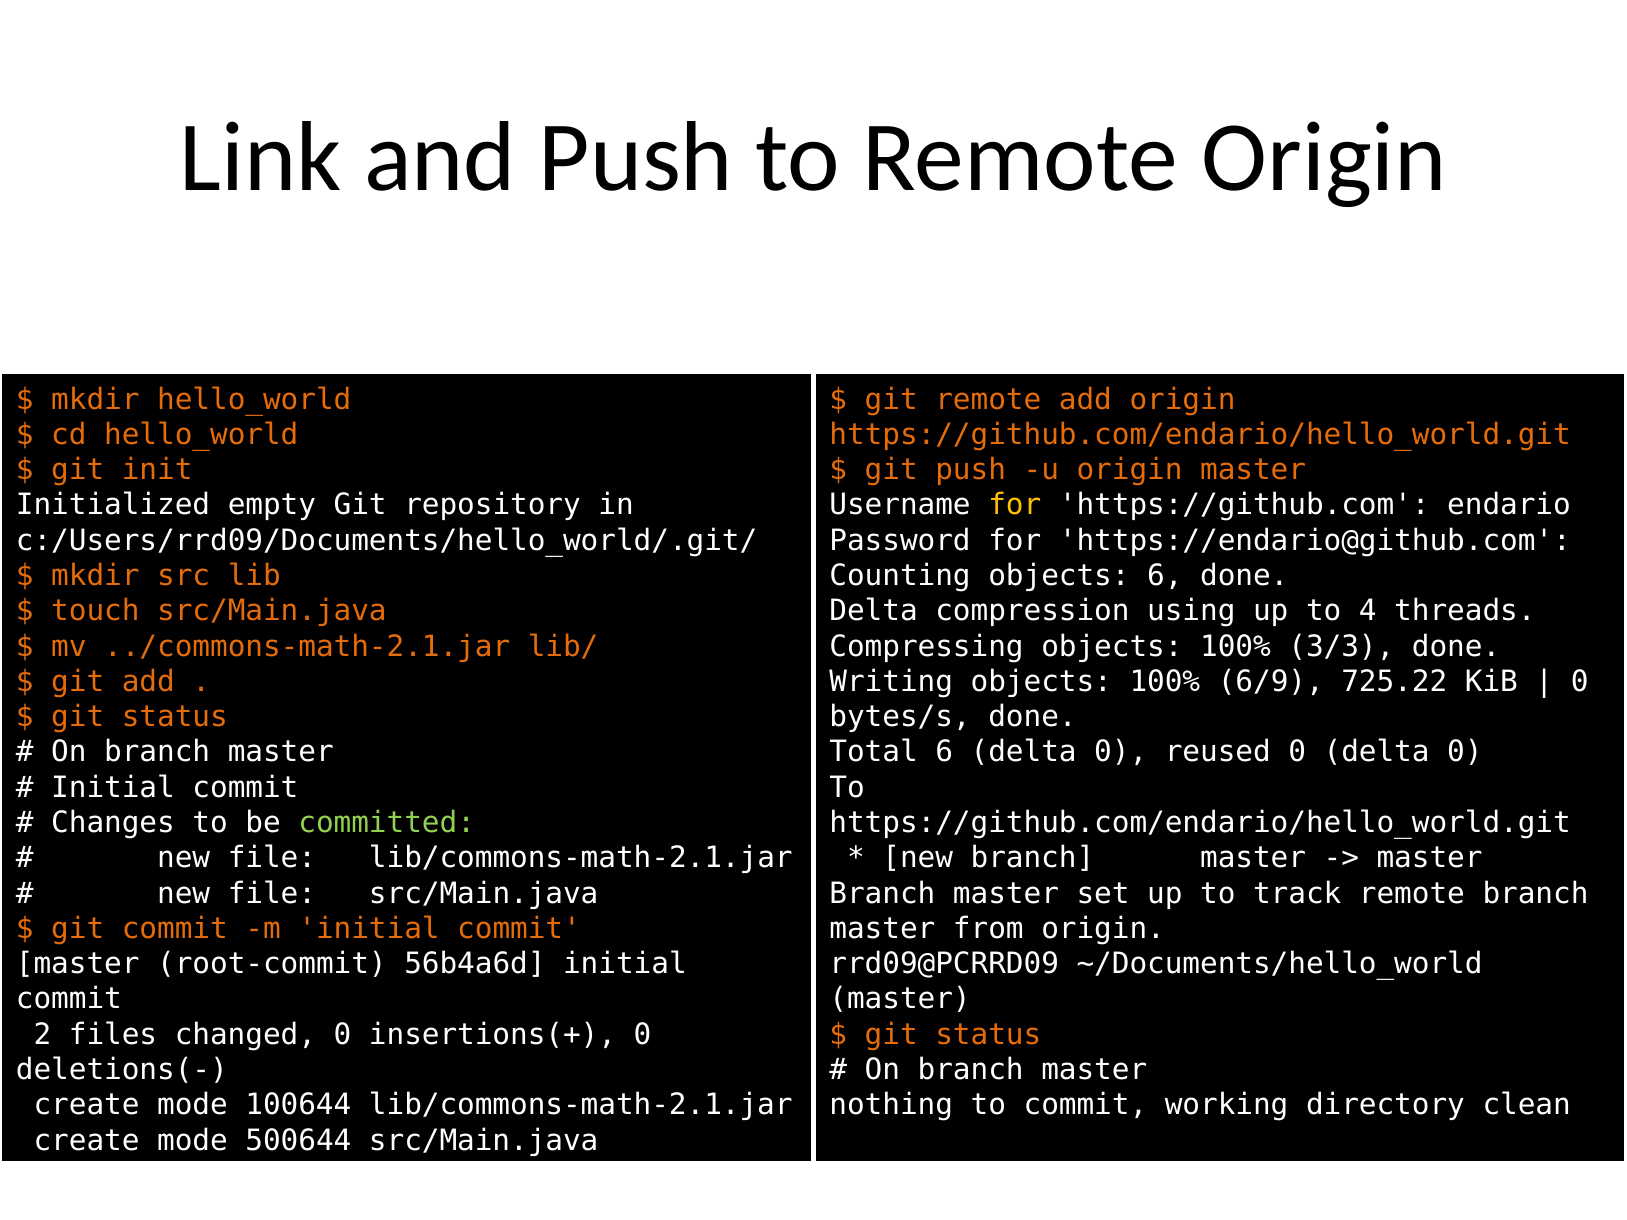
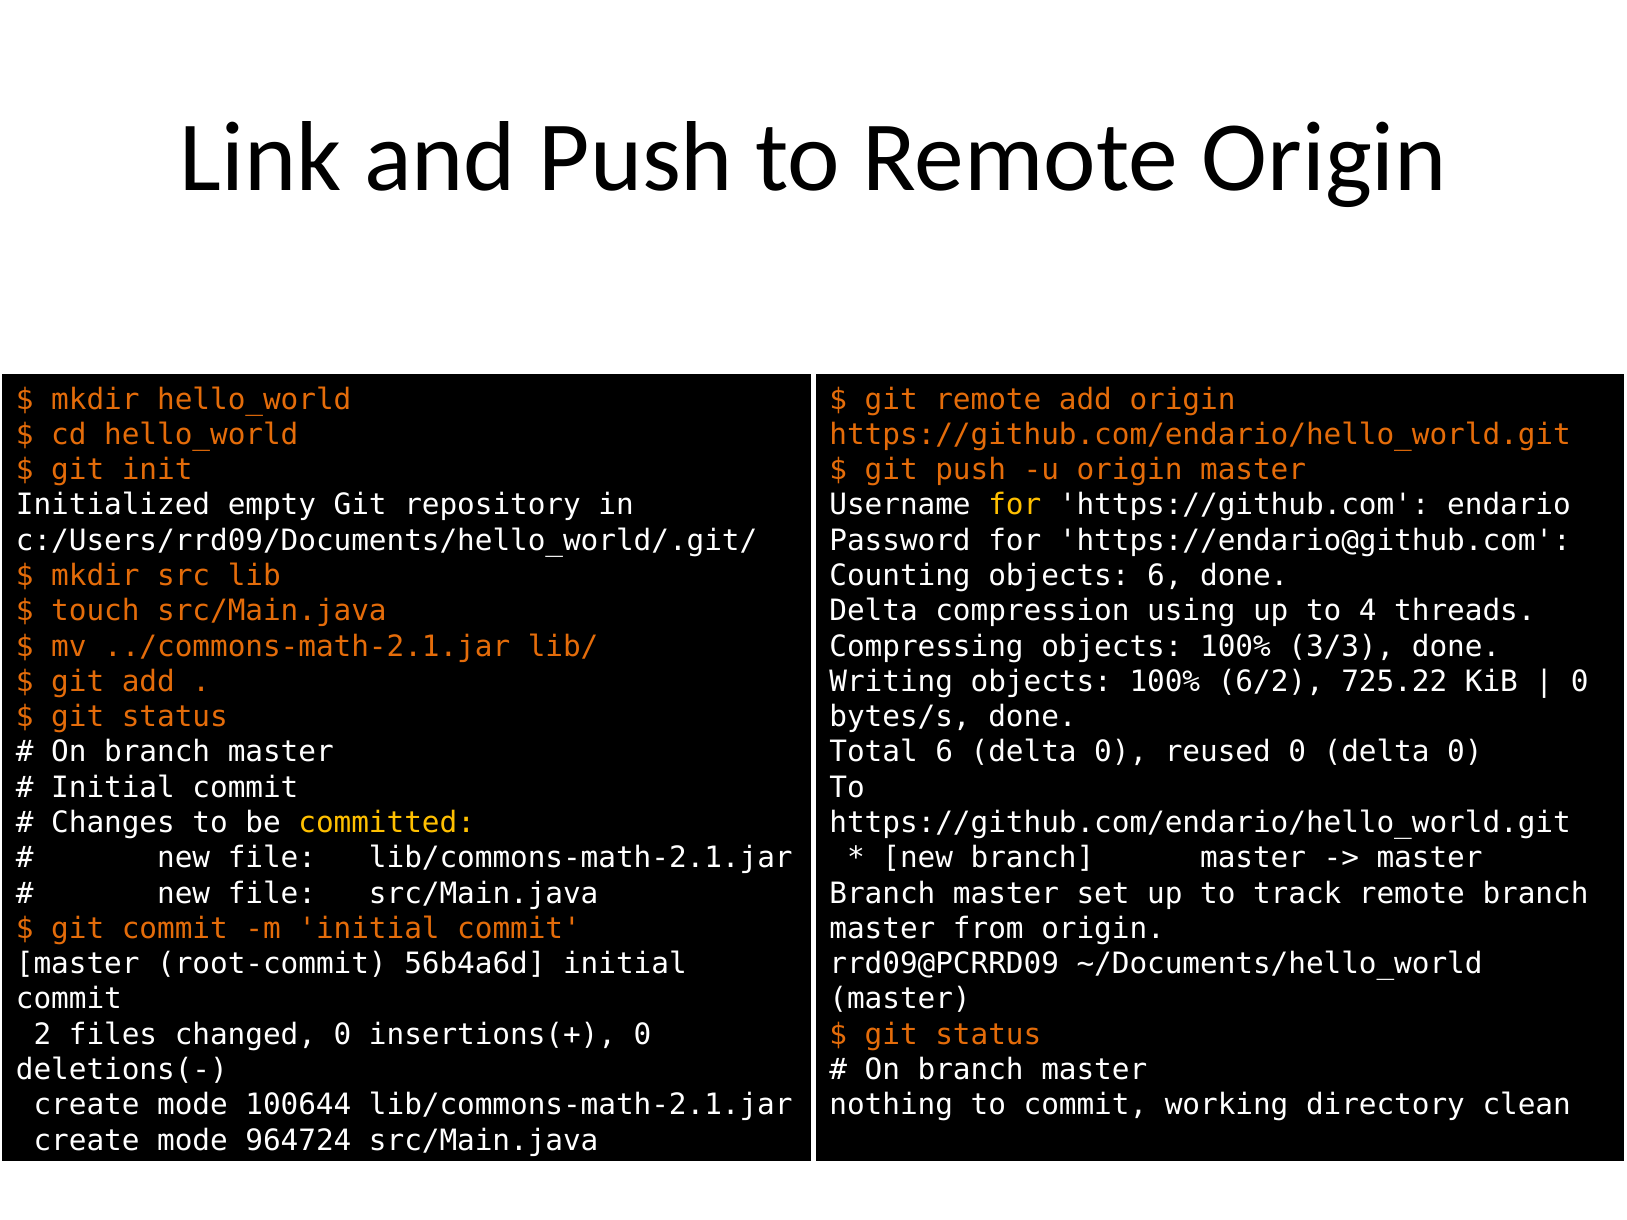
6/9: 6/9 -> 6/2
committed colour: light green -> yellow
500644: 500644 -> 964724
